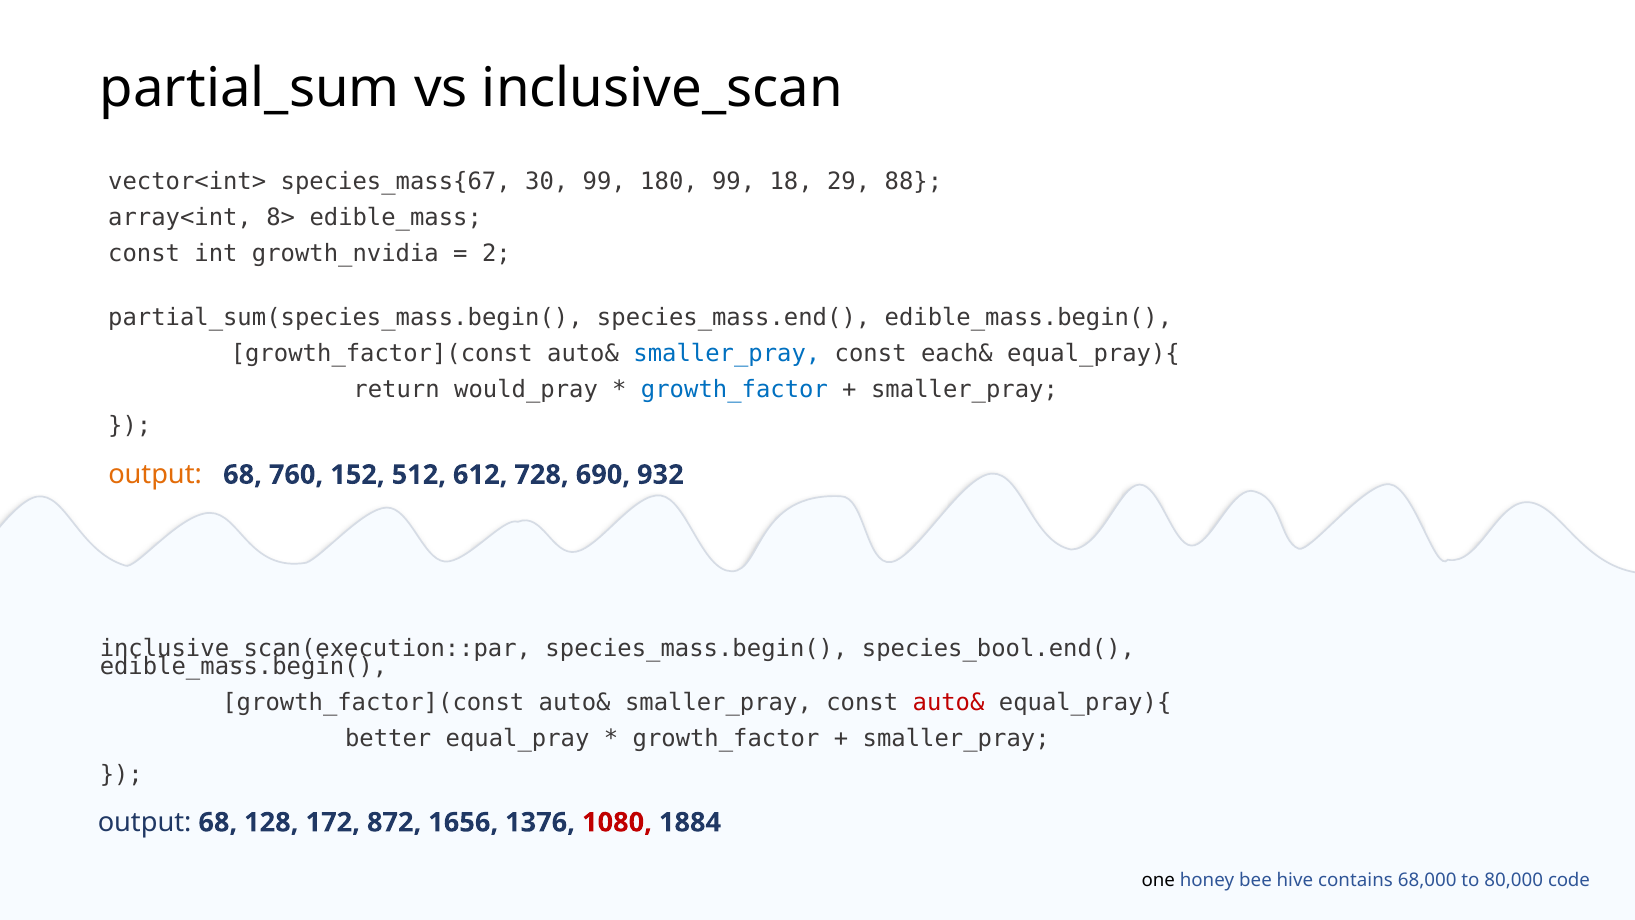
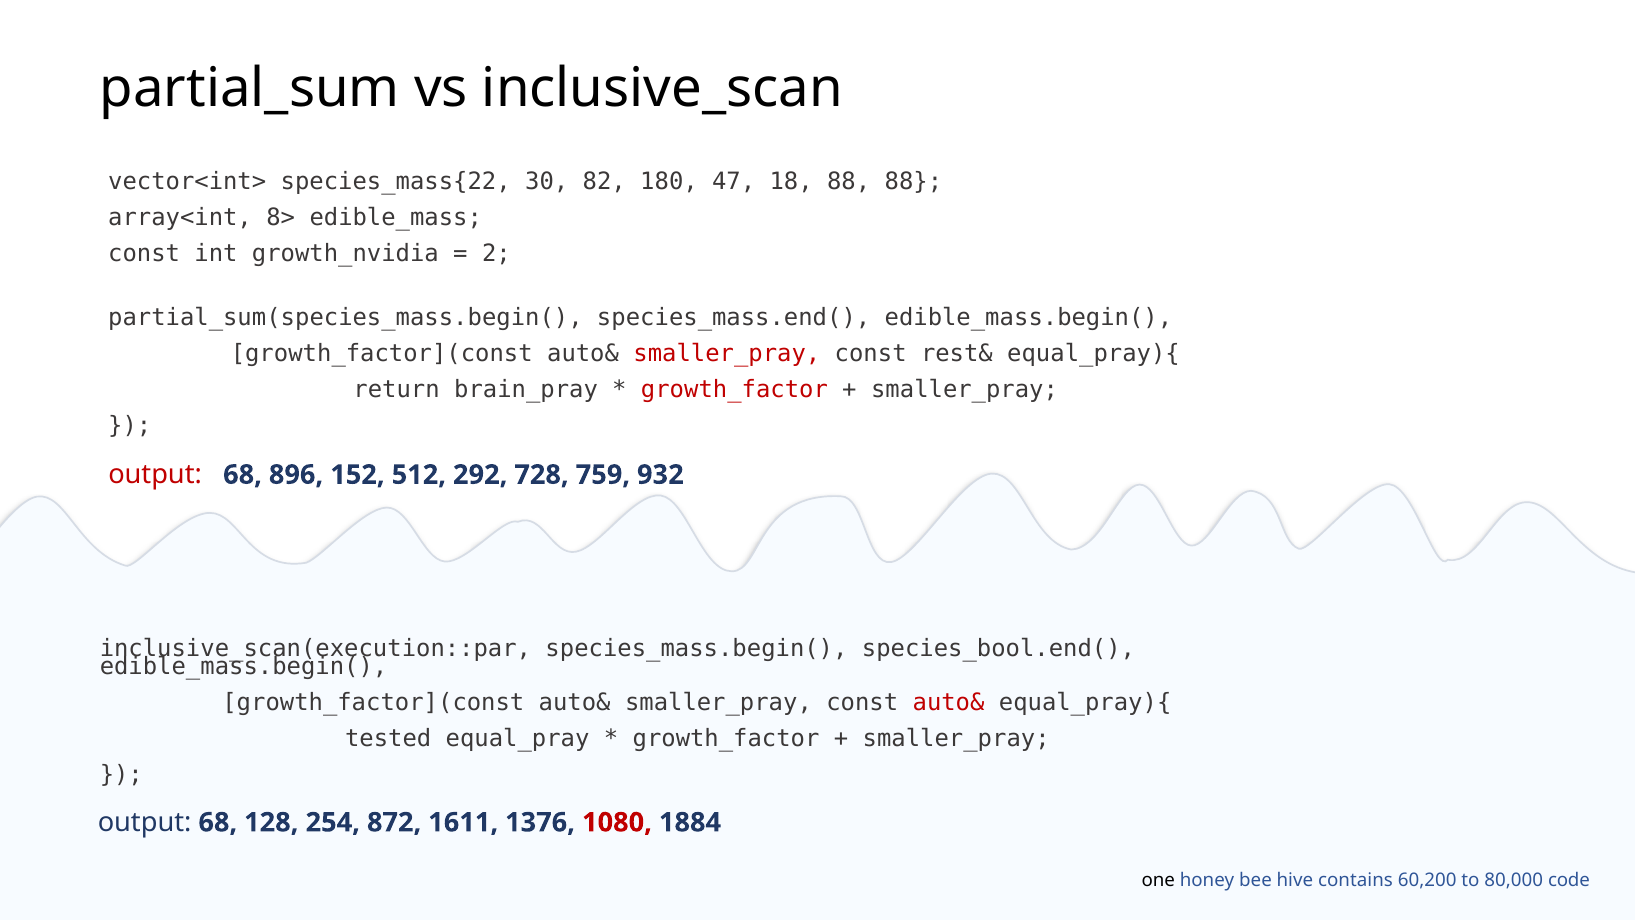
species_mass{67: species_mass{67 -> species_mass{22
30 99: 99 -> 82
180 99: 99 -> 47
18 29: 29 -> 88
smaller_pray at (727, 354) colour: blue -> red
each&: each& -> rest&
would_pray: would_pray -> brain_pray
growth_factor at (734, 389) colour: blue -> red
output at (155, 475) colour: orange -> red
760: 760 -> 896
612: 612 -> 292
690: 690 -> 759
better: better -> tested
172: 172 -> 254
1656: 1656 -> 1611
68,000: 68,000 -> 60,200
